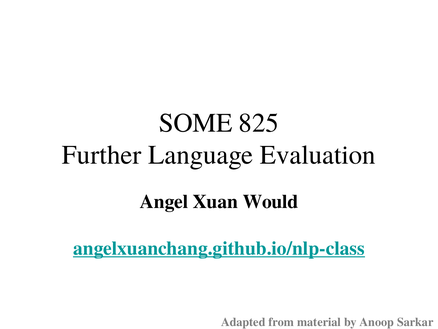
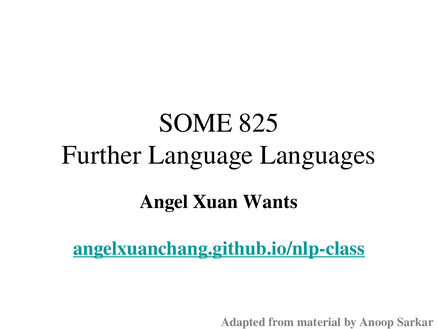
Evaluation: Evaluation -> Languages
Would: Would -> Wants
